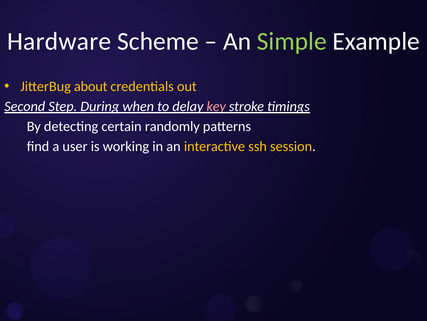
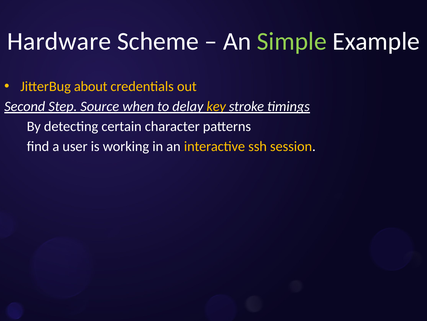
During: During -> Source
key colour: pink -> yellow
randomly: randomly -> character
